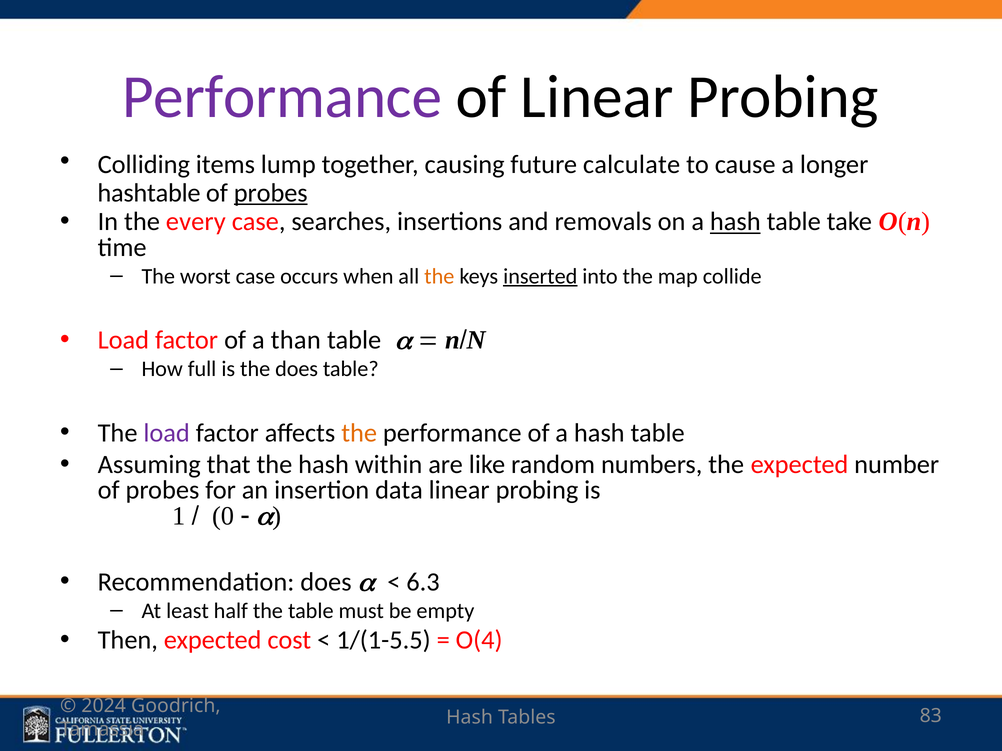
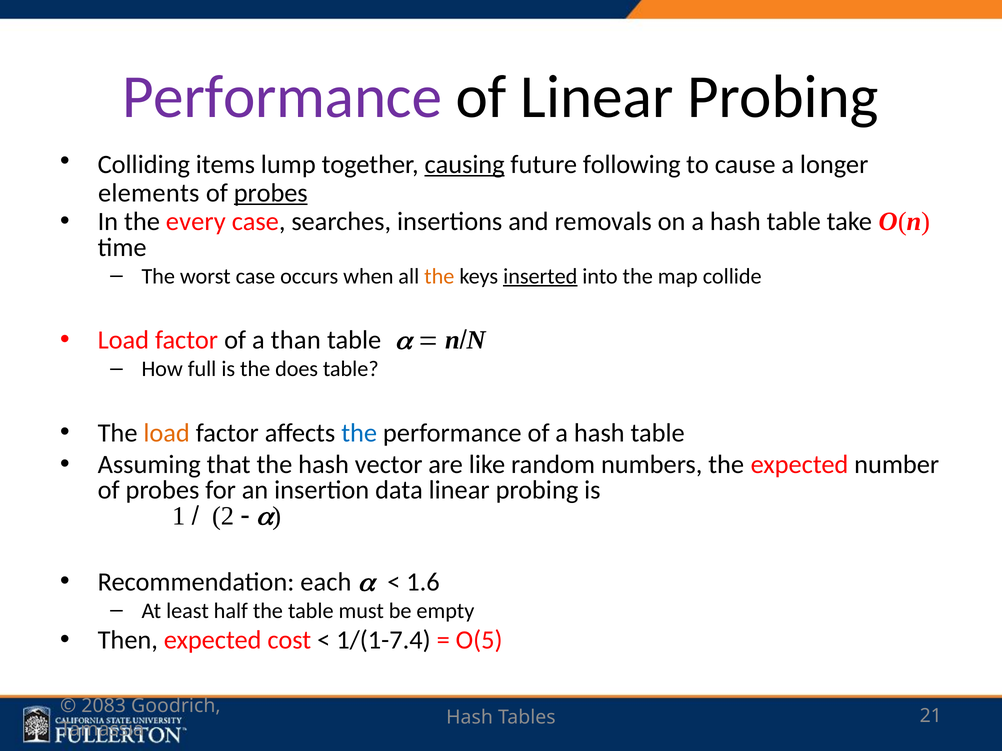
causing underline: none -> present
calculate: calculate -> following
hashtable: hashtable -> elements
hash at (735, 222) underline: present -> none
load at (167, 433) colour: purple -> orange
the at (359, 433) colour: orange -> blue
within: within -> vector
0: 0 -> 2
Recommendation does: does -> each
6.3: 6.3 -> 1.6
1/(1-5.5: 1/(1-5.5 -> 1/(1-7.4
O(4: O(4 -> O(5
2024: 2024 -> 2083
83: 83 -> 21
